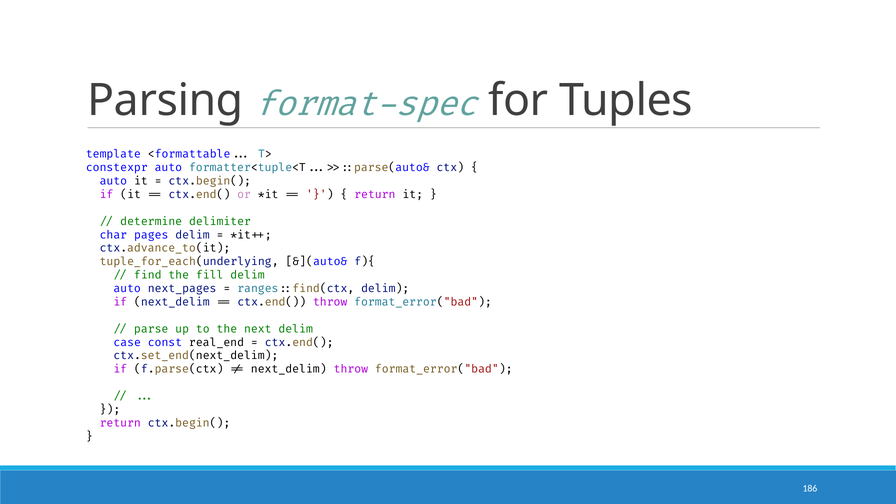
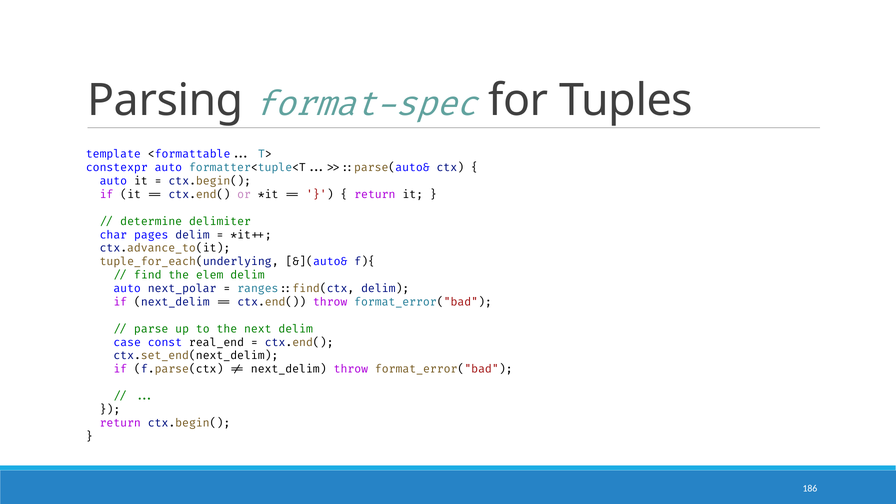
fill: fill -> elem
next_pages: next_pages -> next_polar
